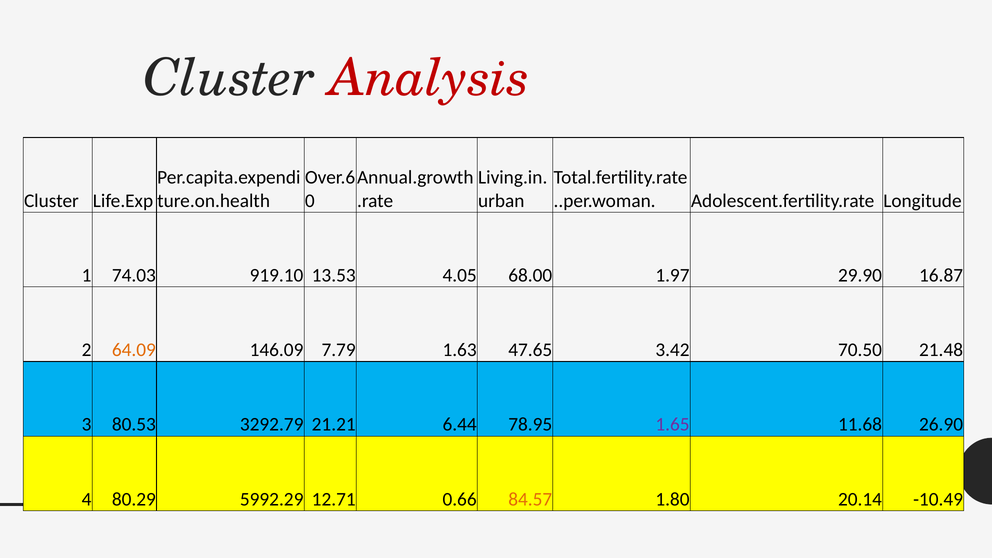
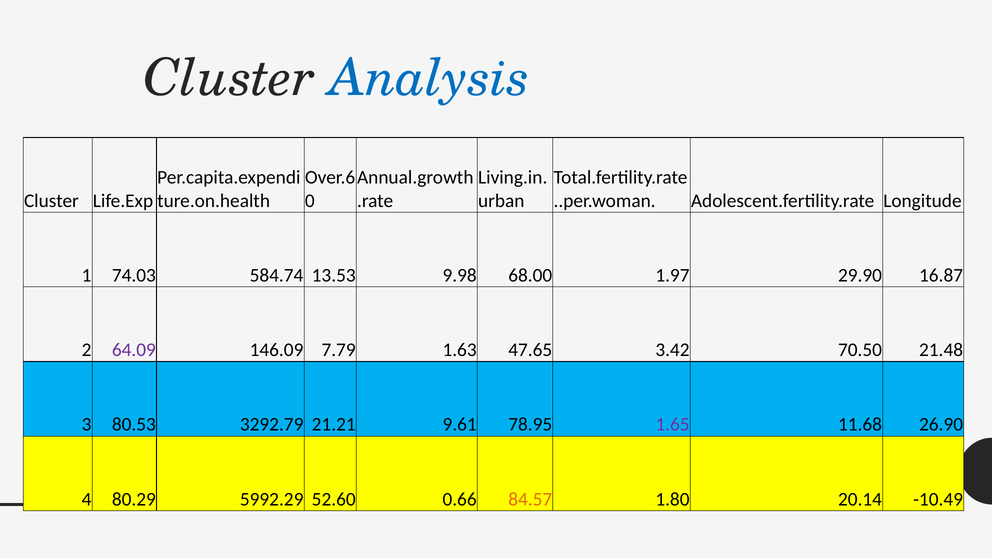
Analysis colour: red -> blue
919.10: 919.10 -> 584.74
4.05: 4.05 -> 9.98
64.09 colour: orange -> purple
6.44: 6.44 -> 9.61
12.71: 12.71 -> 52.60
